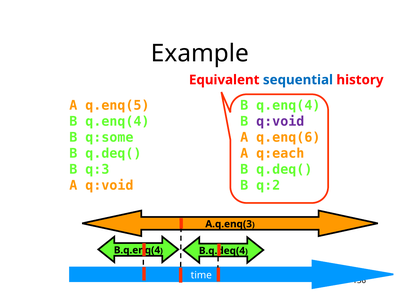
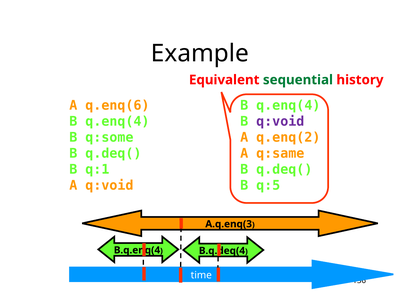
sequential colour: blue -> green
q.enq(5: q.enq(5 -> q.enq(6
q.enq(6: q.enq(6 -> q.enq(2
q:each: q:each -> q:same
q:3: q:3 -> q:1
q:2: q:2 -> q:5
